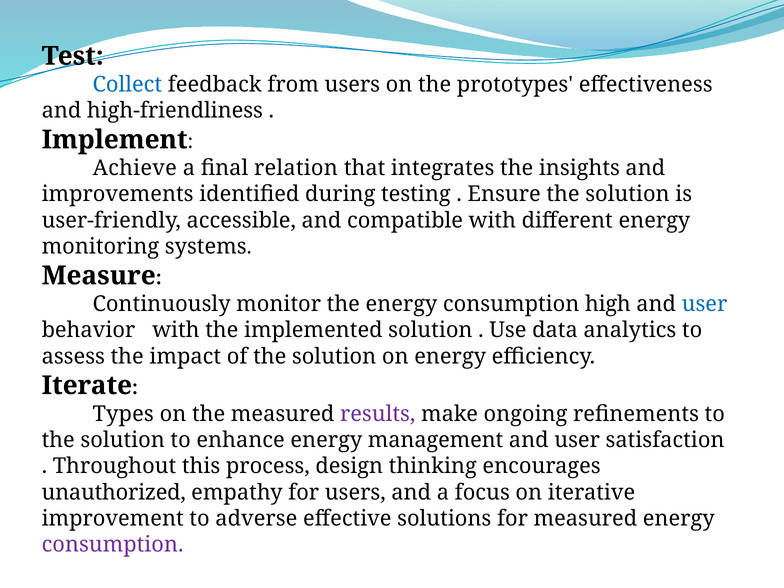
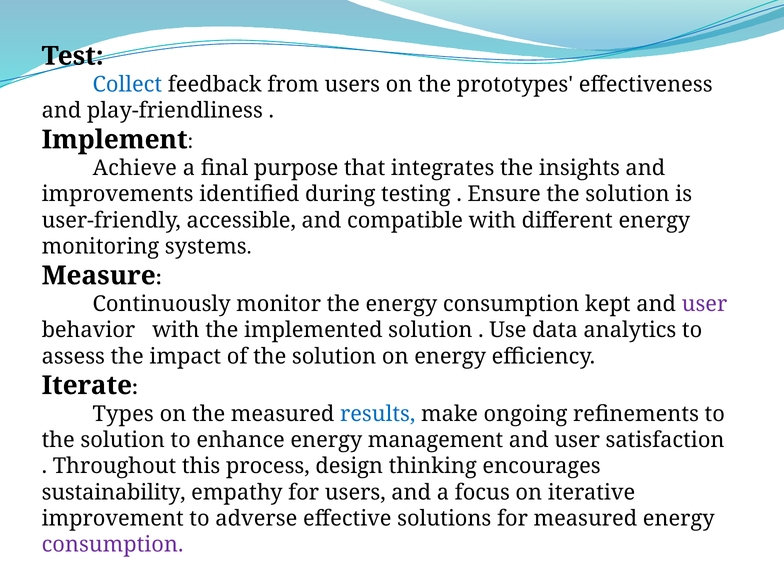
high-friendliness: high-friendliness -> play-friendliness
relation: relation -> purpose
high: high -> kept
user at (704, 304) colour: blue -> purple
results colour: purple -> blue
unauthorized: unauthorized -> sustainability
